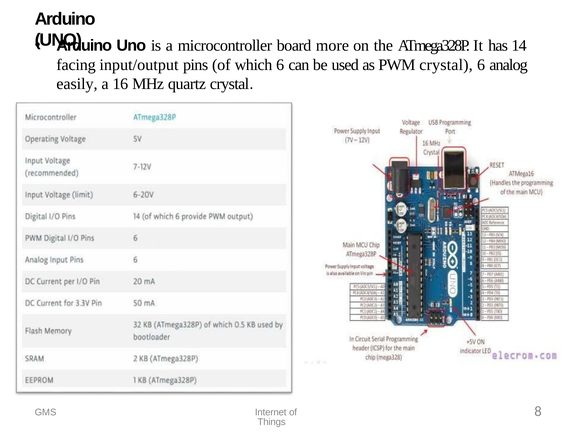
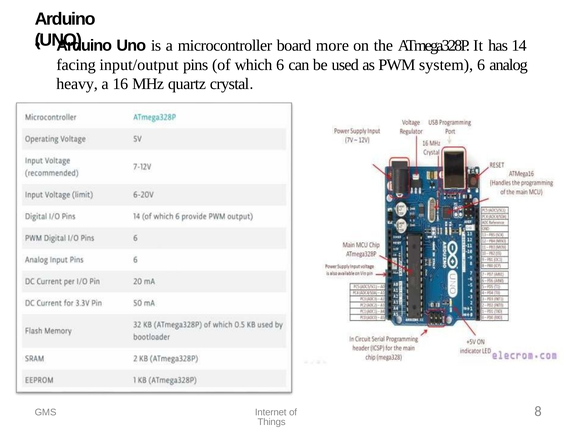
PWM crystal: crystal -> system
easily: easily -> heavy
